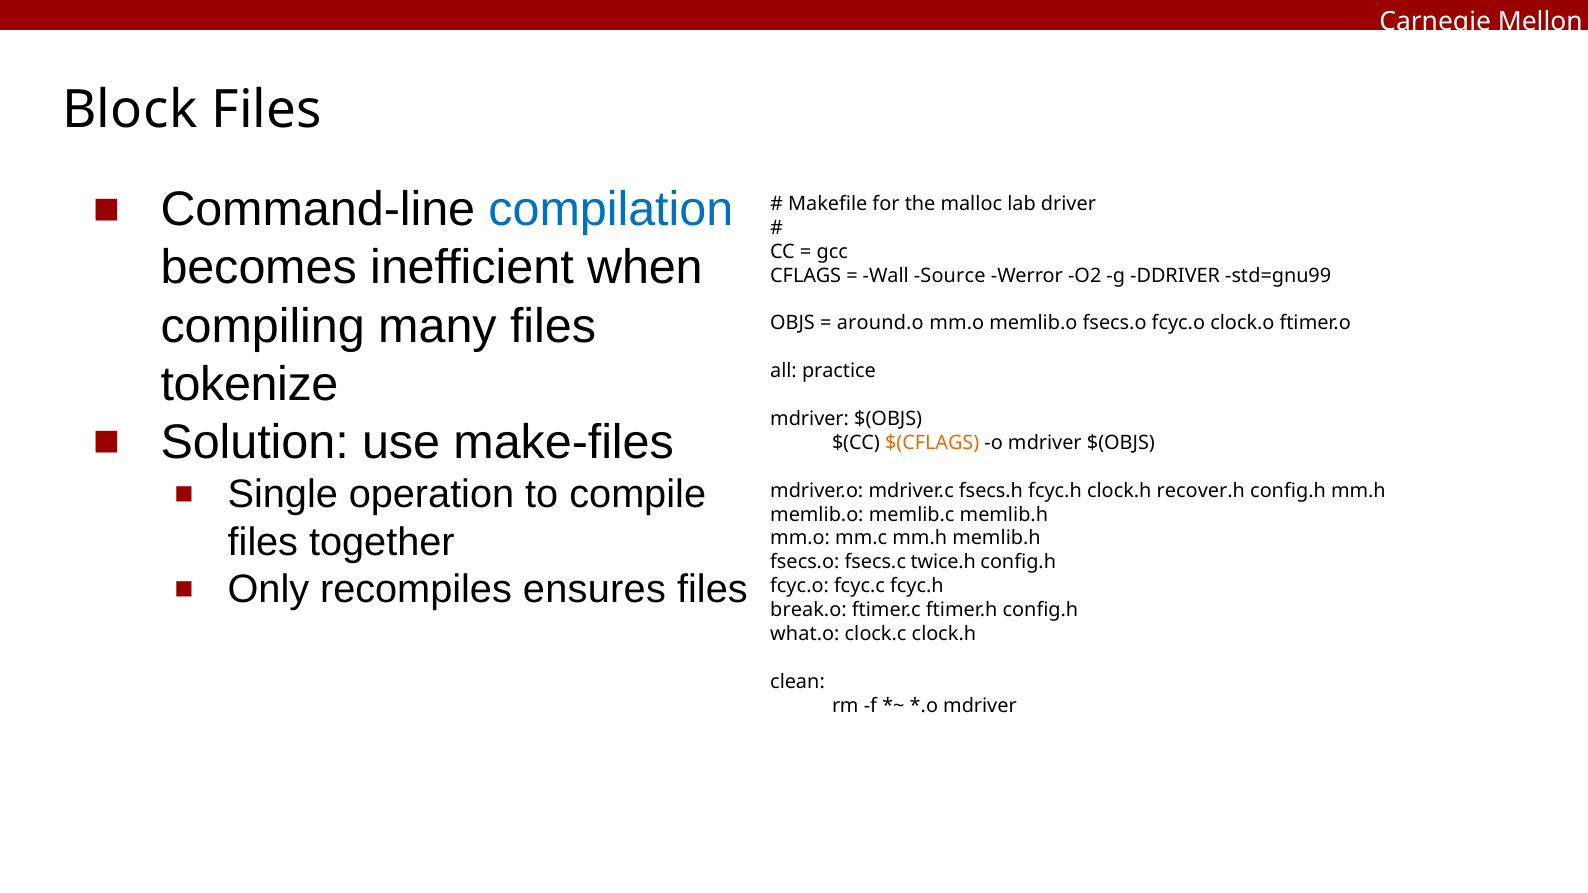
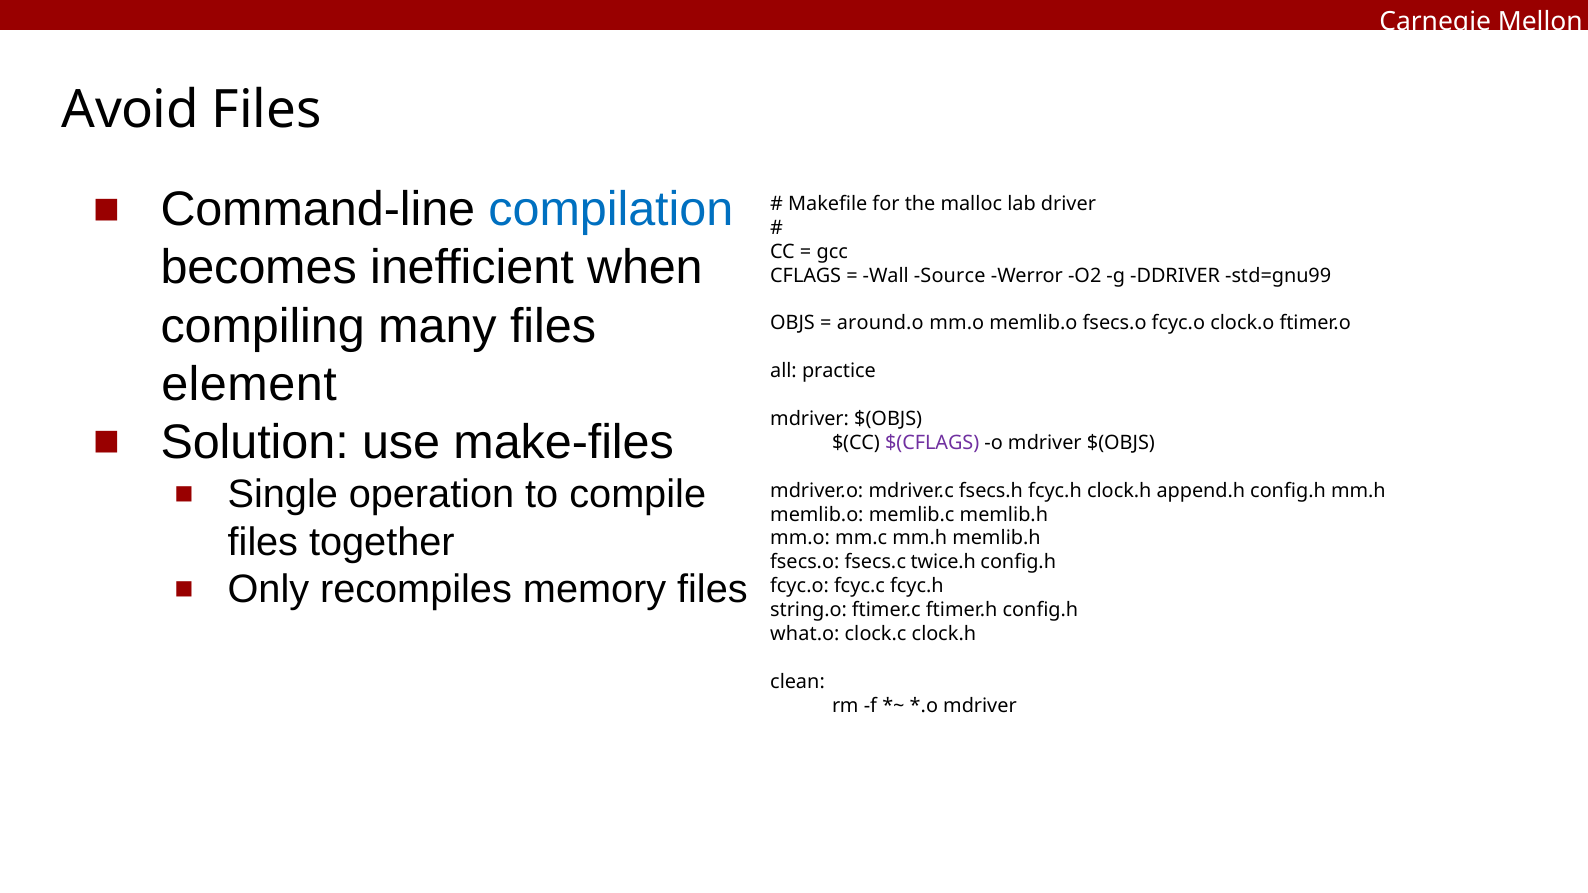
Block: Block -> Avoid
tokenize: tokenize -> element
$(CFLAGS colour: orange -> purple
recover.h: recover.h -> append.h
ensures: ensures -> memory
break.o: break.o -> string.o
